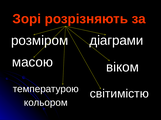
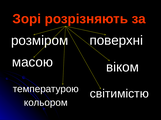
діаграми: діаграми -> поверхні
